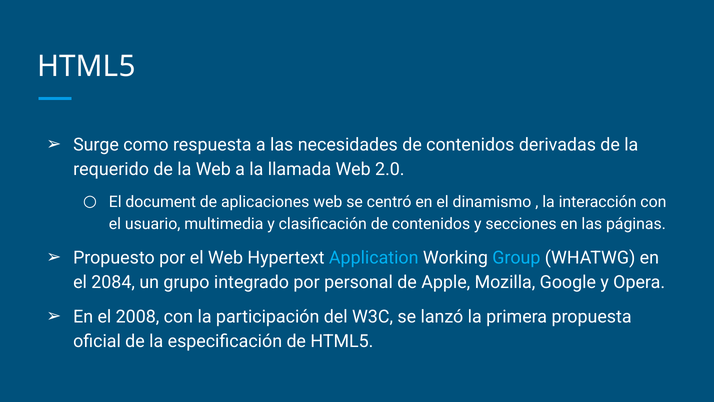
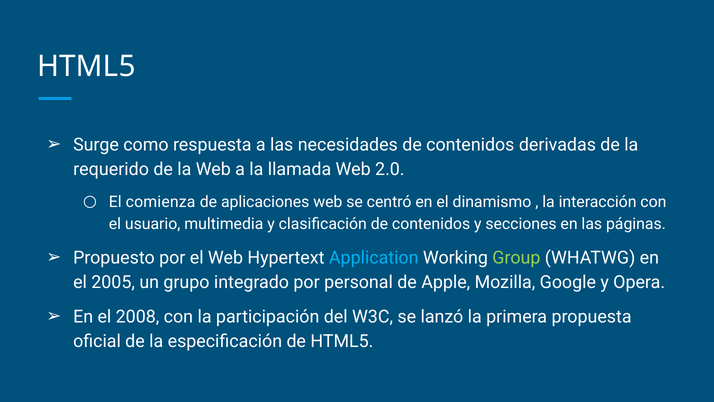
document: document -> comienza
Group colour: light blue -> light green
2084: 2084 -> 2005
